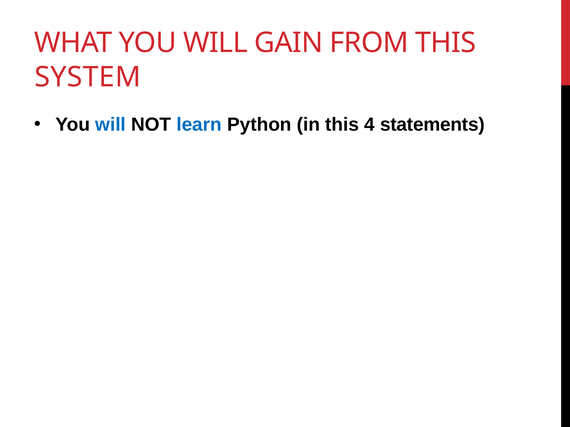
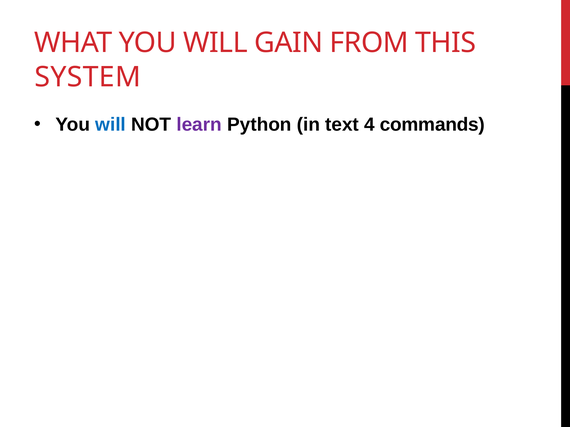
learn colour: blue -> purple
in this: this -> text
statements: statements -> commands
